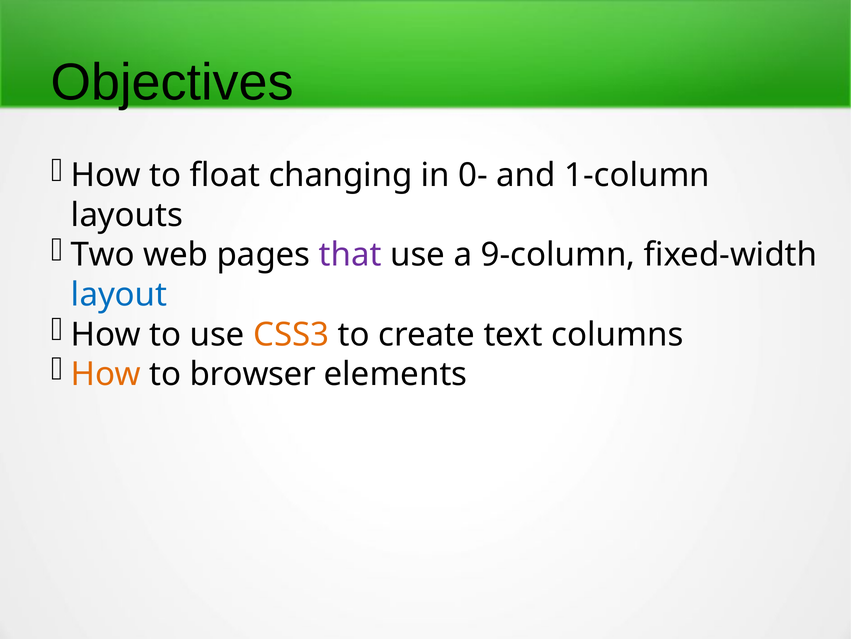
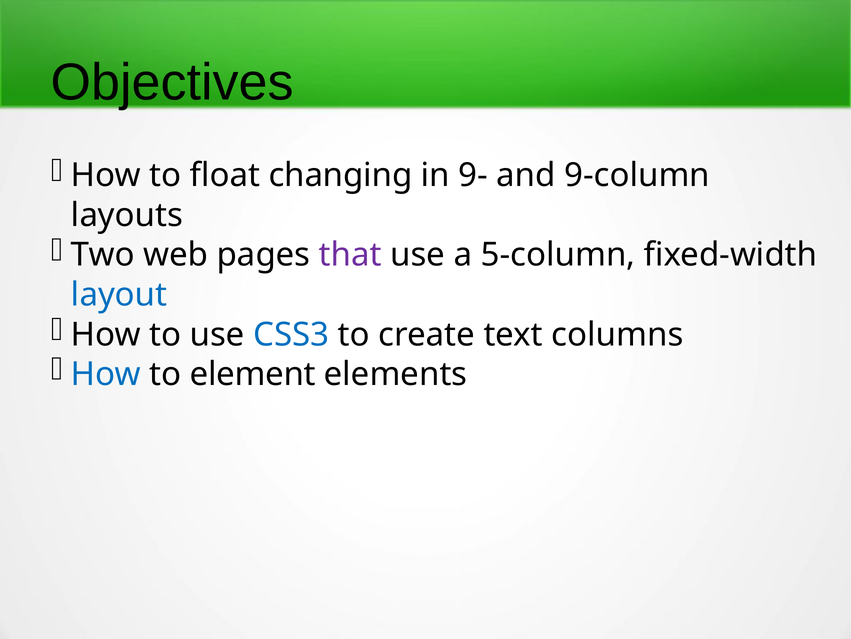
0-: 0- -> 9-
1-column: 1-column -> 9-column
9-column: 9-column -> 5-column
CSS3 colour: orange -> blue
How at (106, 374) colour: orange -> blue
browser: browser -> element
